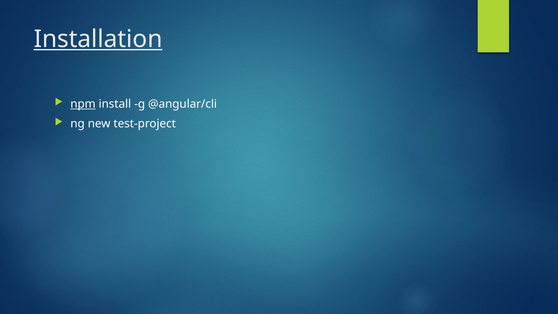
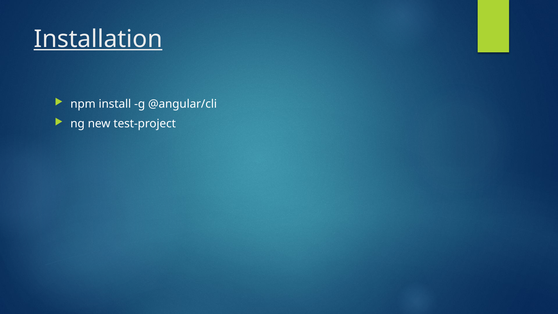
npm underline: present -> none
